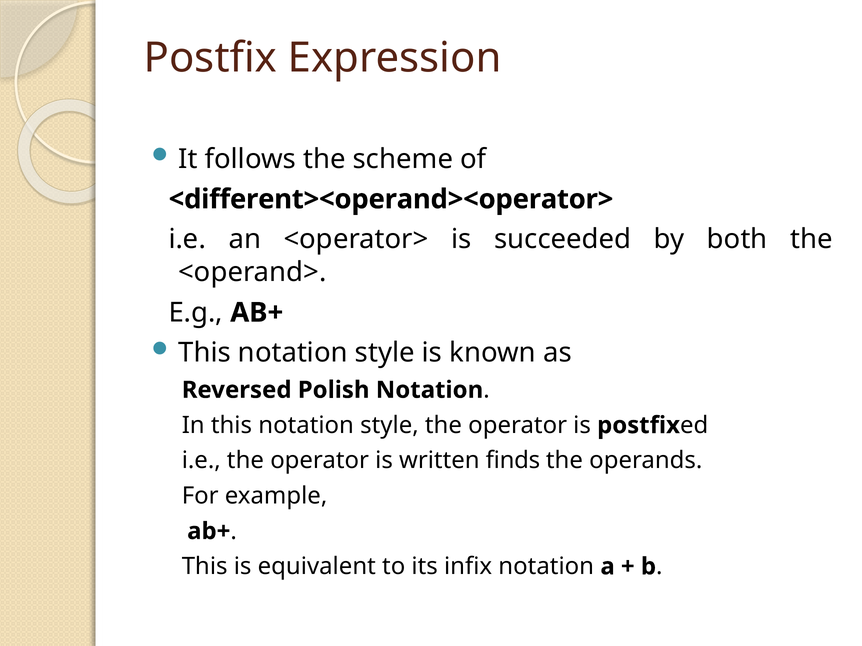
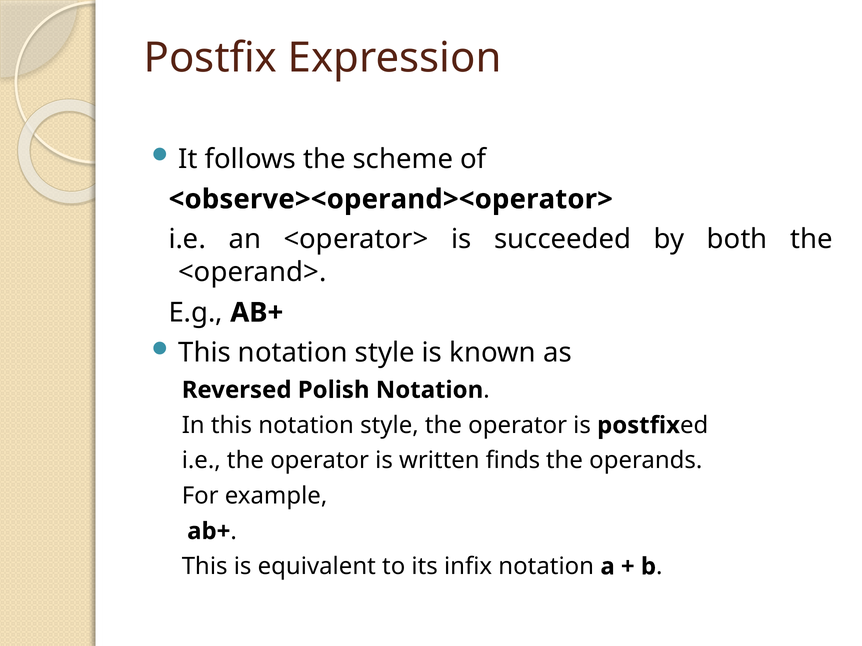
<different><operand><operator>: <different><operand><operator> -> <observe><operand><operator>
